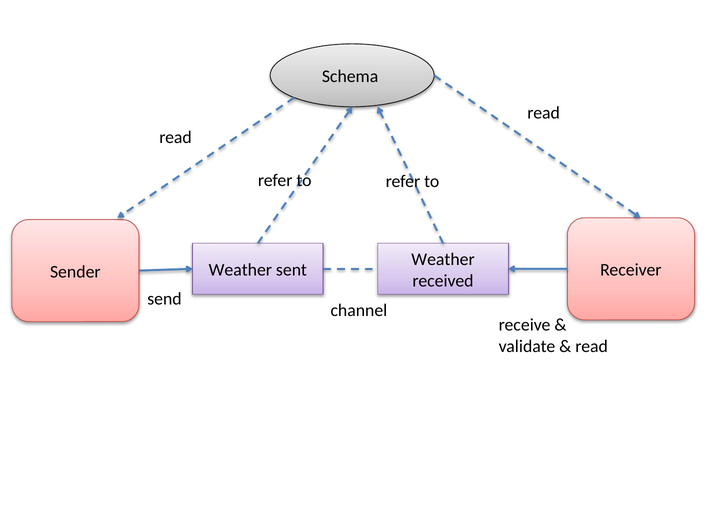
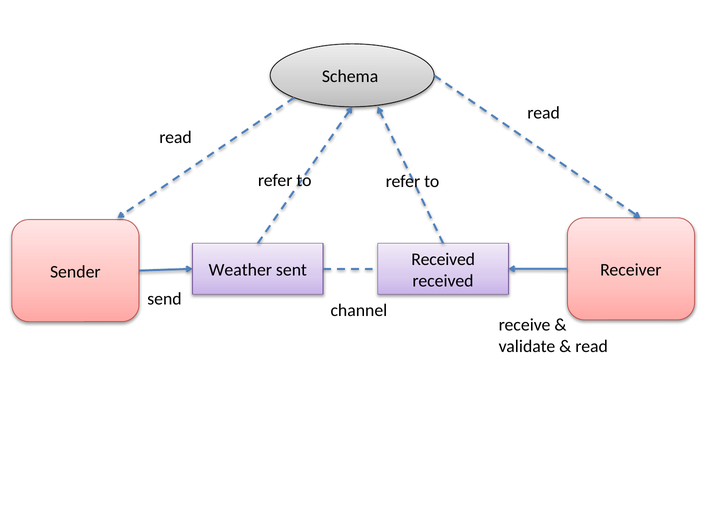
Weather at (443, 260): Weather -> Received
